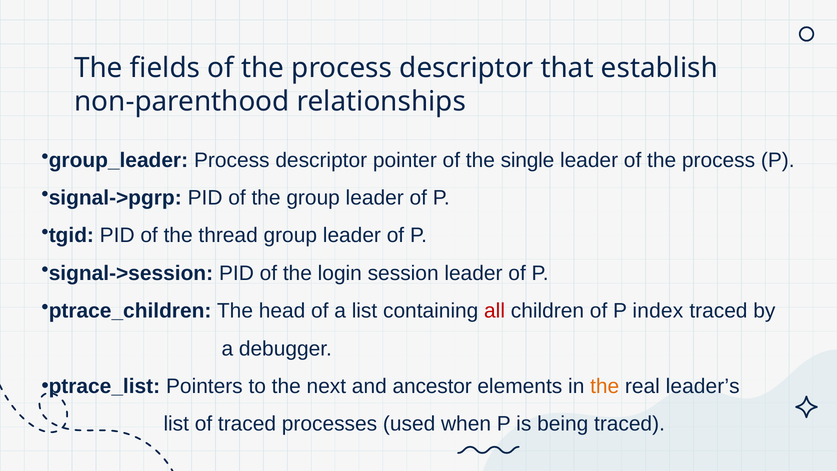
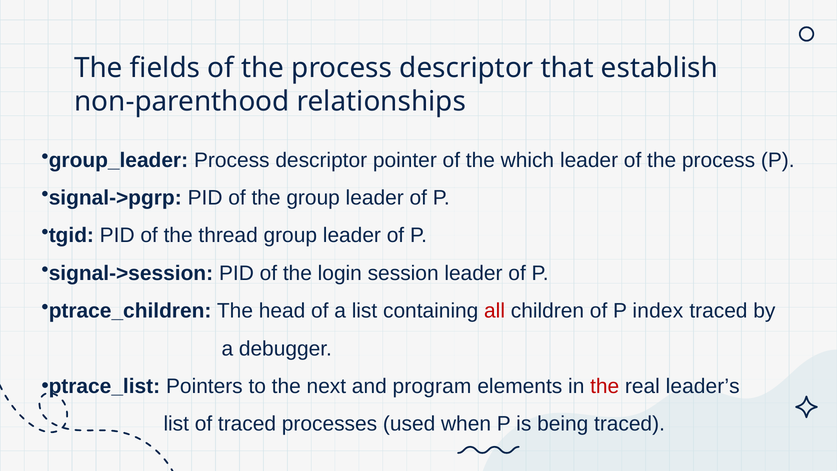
single: single -> which
ancestor: ancestor -> program
the at (605, 386) colour: orange -> red
